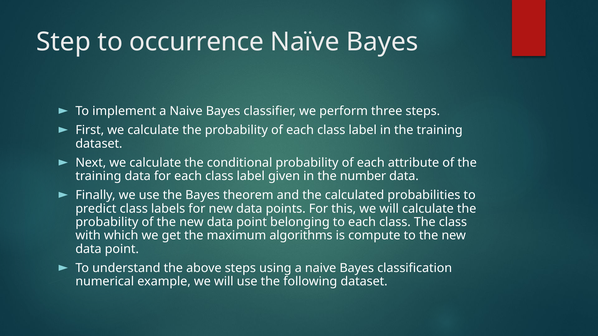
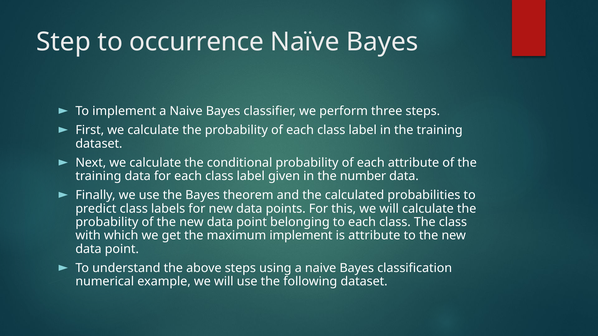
maximum algorithms: algorithms -> implement
is compute: compute -> attribute
